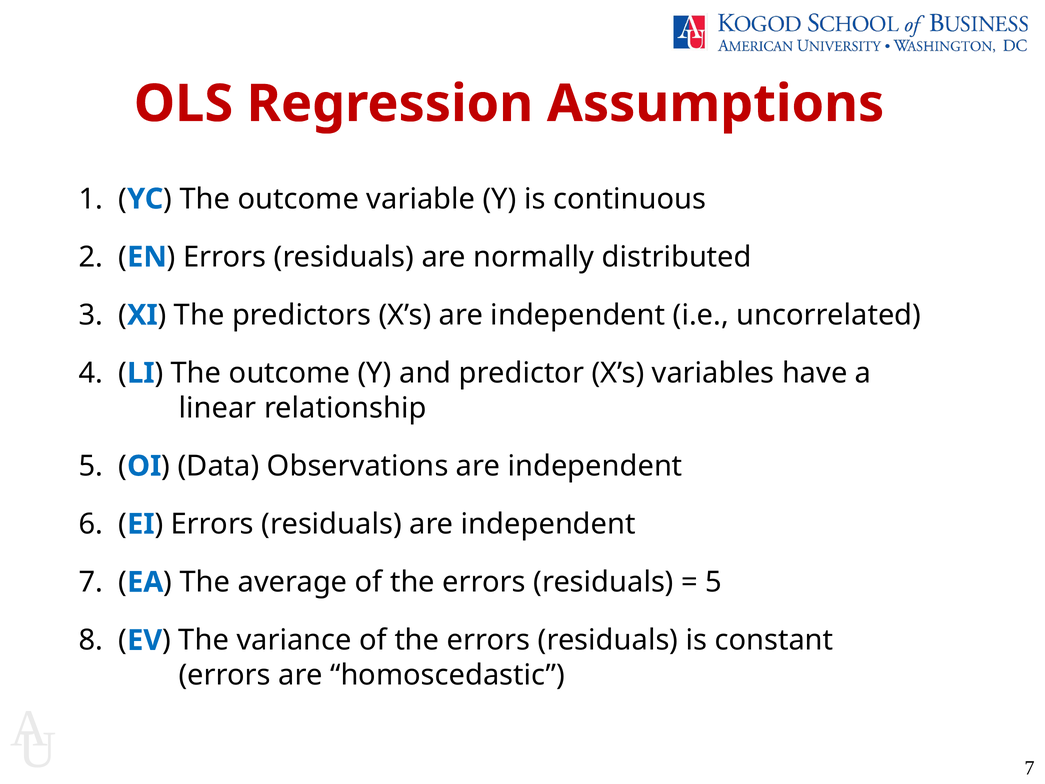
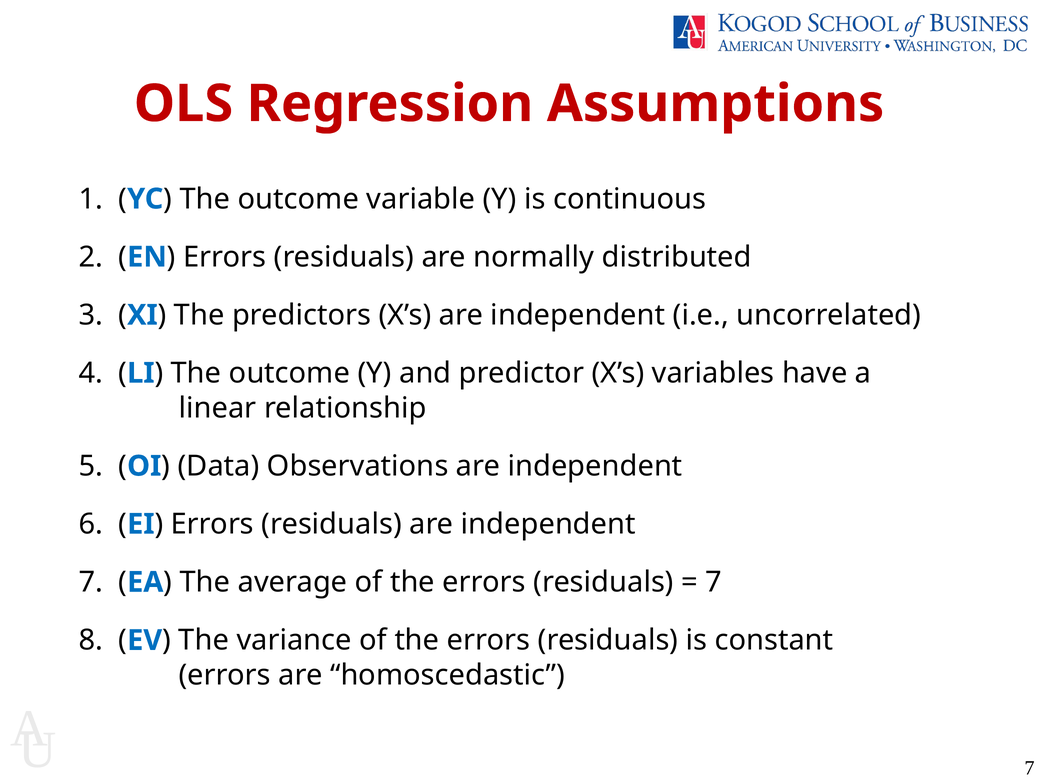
5 at (714, 582): 5 -> 7
